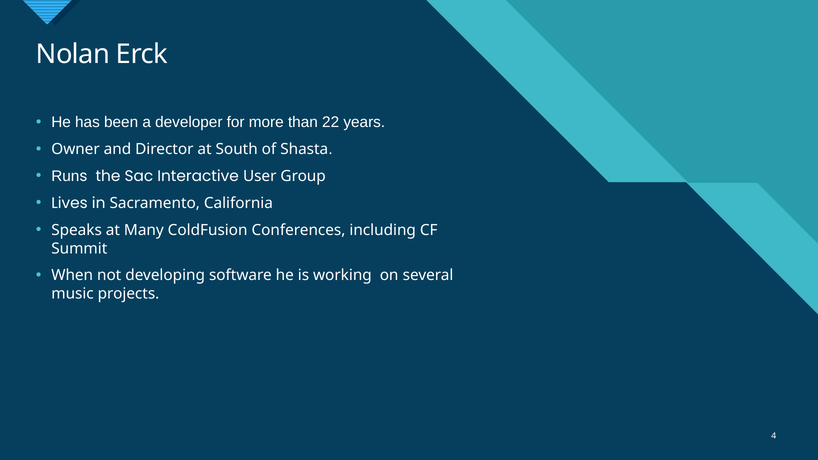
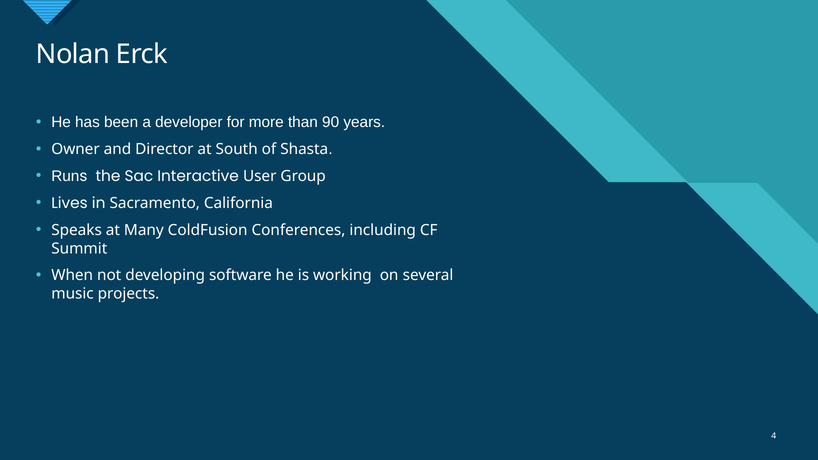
22: 22 -> 90
